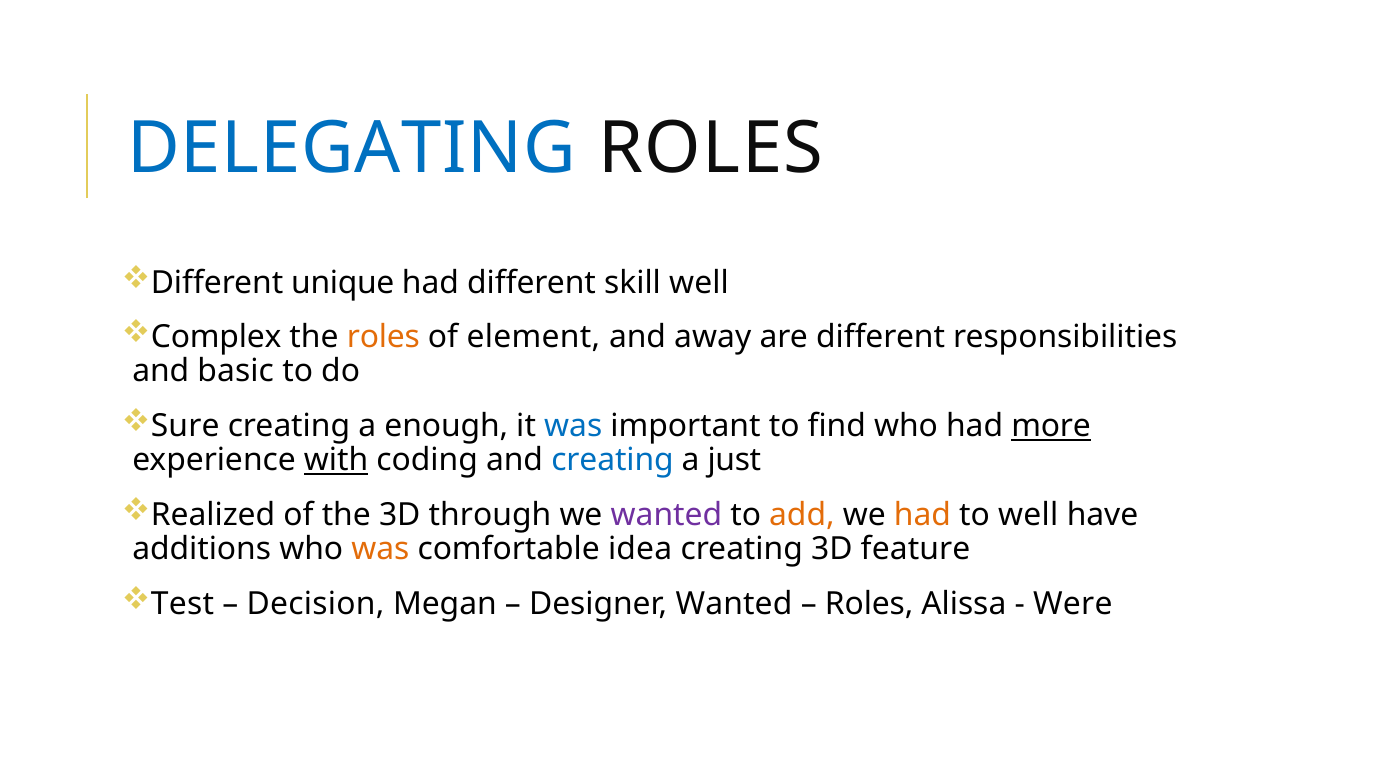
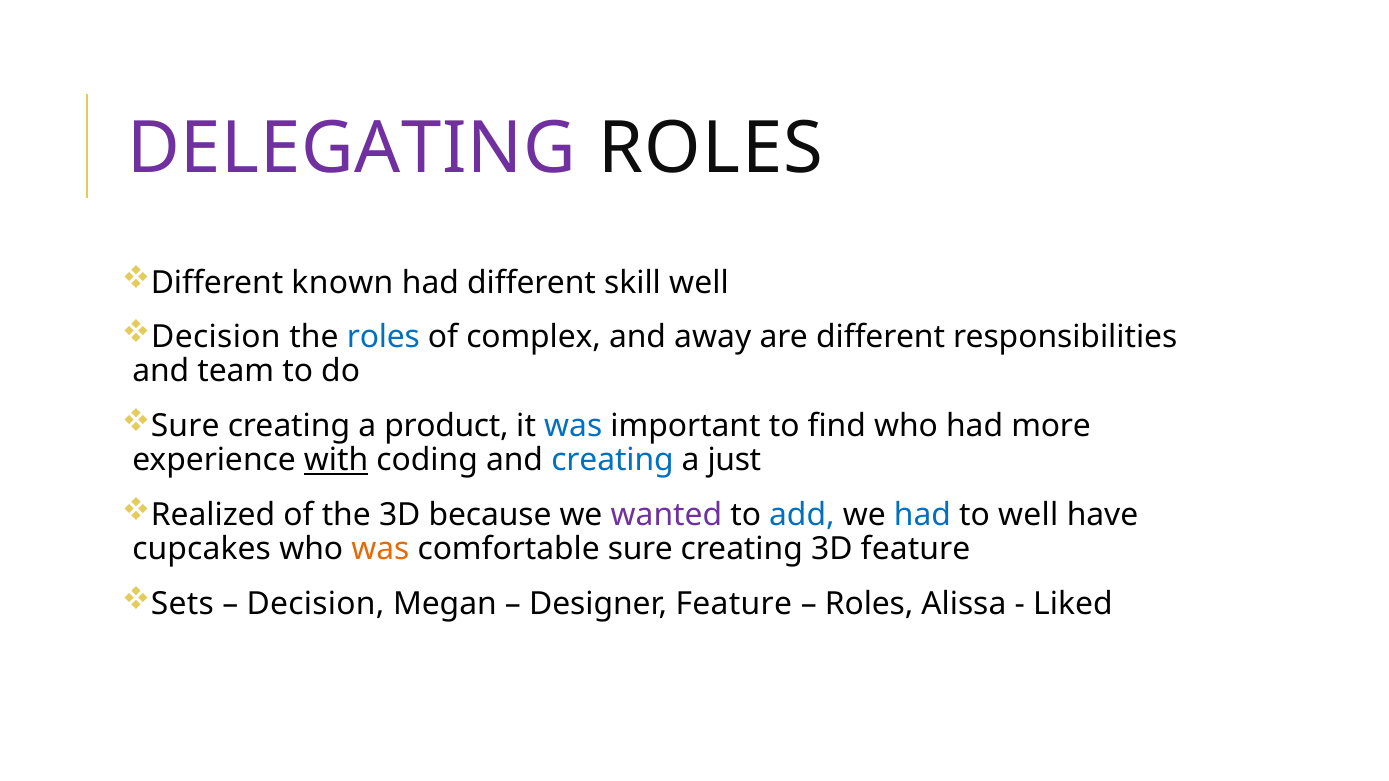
DELEGATING colour: blue -> purple
unique: unique -> known
Complex at (216, 337): Complex -> Decision
roles at (383, 337) colour: orange -> blue
element: element -> complex
basic: basic -> team
enough: enough -> product
more underline: present -> none
through: through -> because
add colour: orange -> blue
had at (922, 515) colour: orange -> blue
additions: additions -> cupcakes
comfortable idea: idea -> sure
Test: Test -> Sets
Designer Wanted: Wanted -> Feature
Were: Were -> Liked
